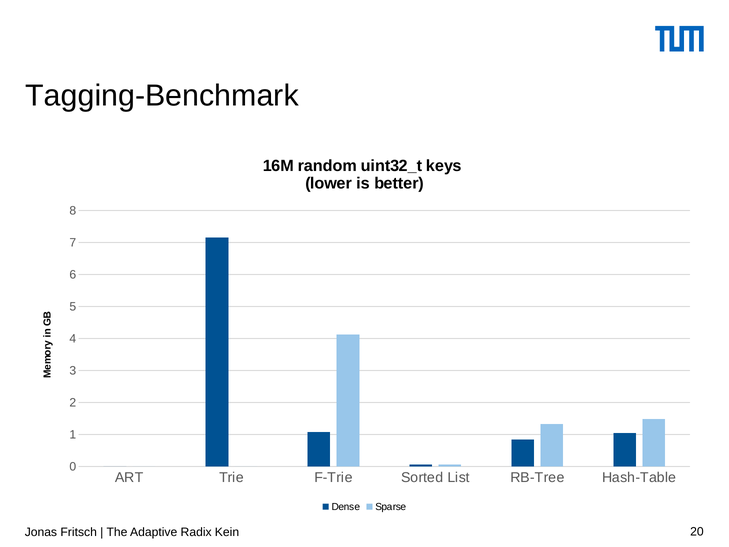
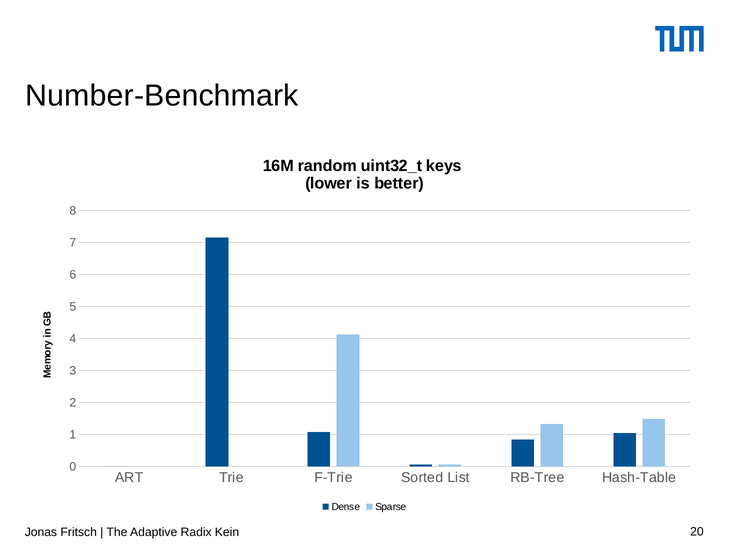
Tagging-Benchmark: Tagging-Benchmark -> Number-Benchmark
